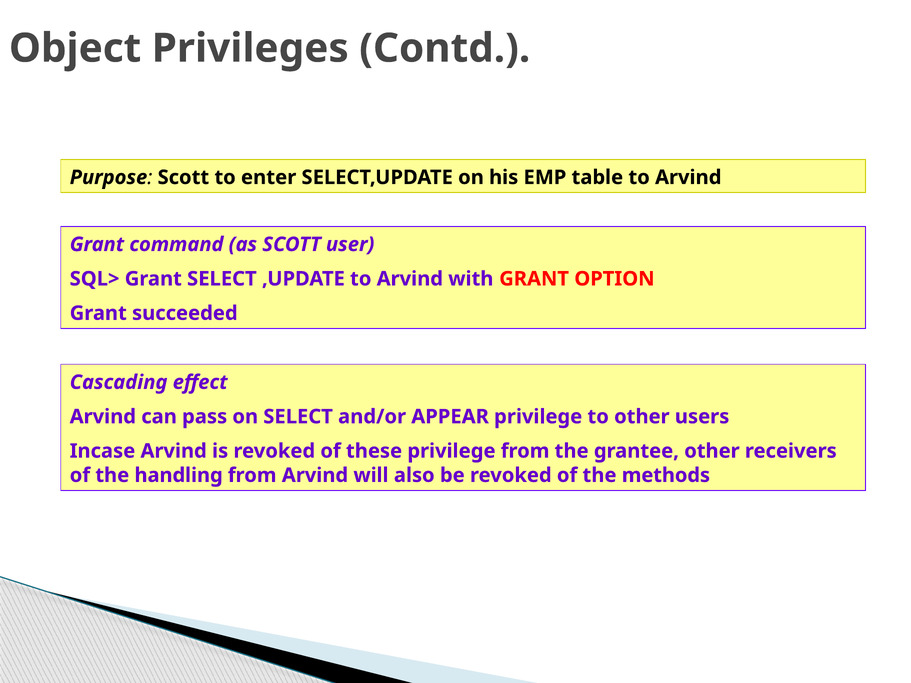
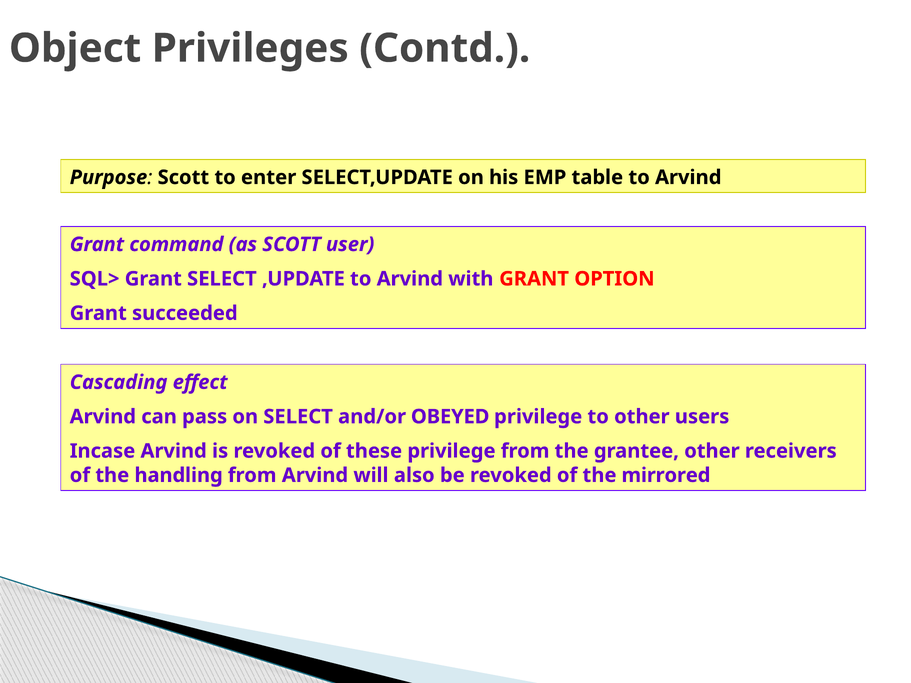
APPEAR: APPEAR -> OBEYED
methods: methods -> mirrored
